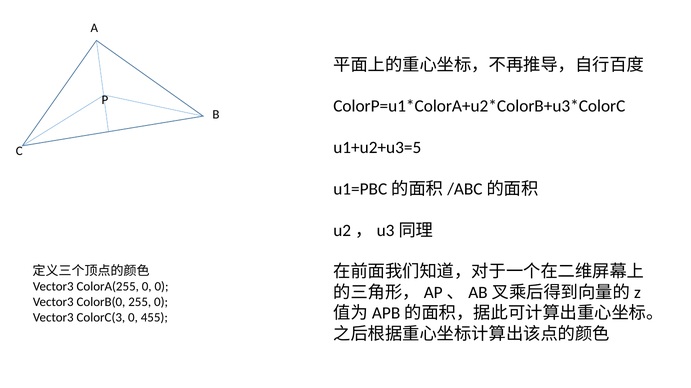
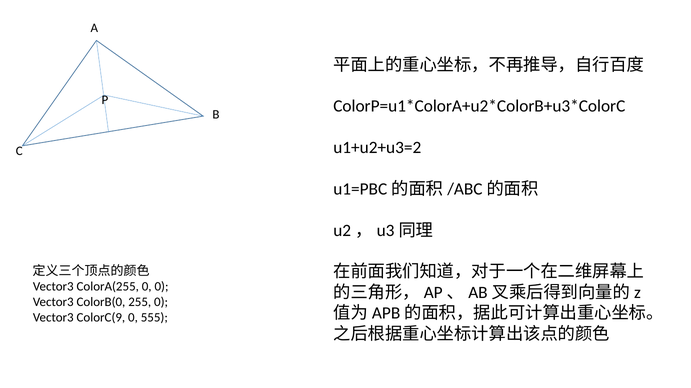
u1+u2+u3=5: u1+u2+u3=5 -> u1+u2+u3=2
ColorC(3: ColorC(3 -> ColorC(9
455: 455 -> 555
